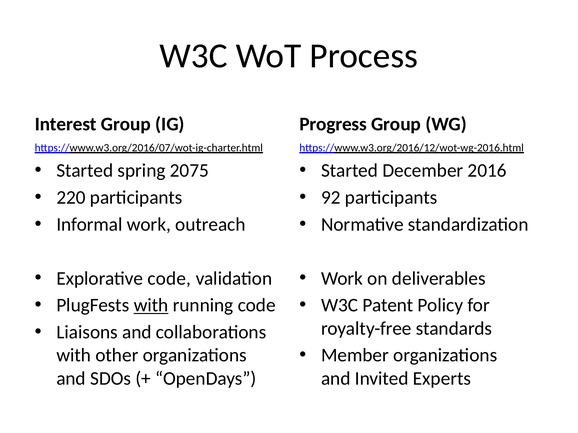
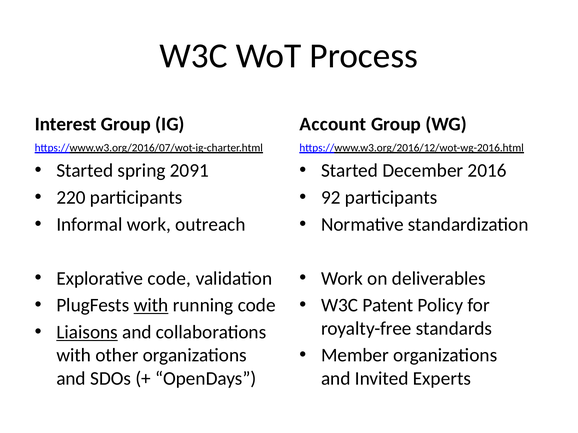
Progress: Progress -> Account
2075: 2075 -> 2091
Liaisons underline: none -> present
